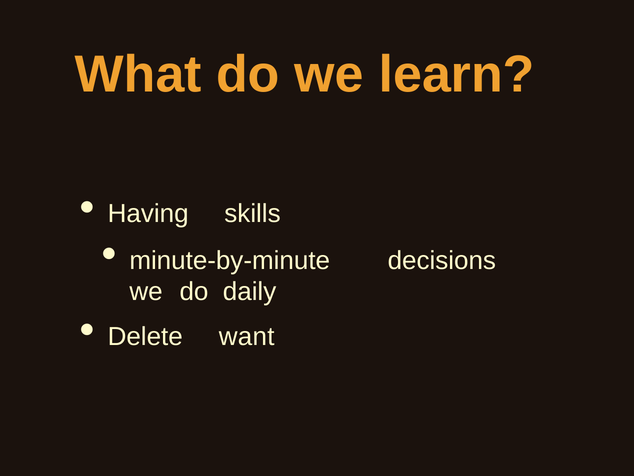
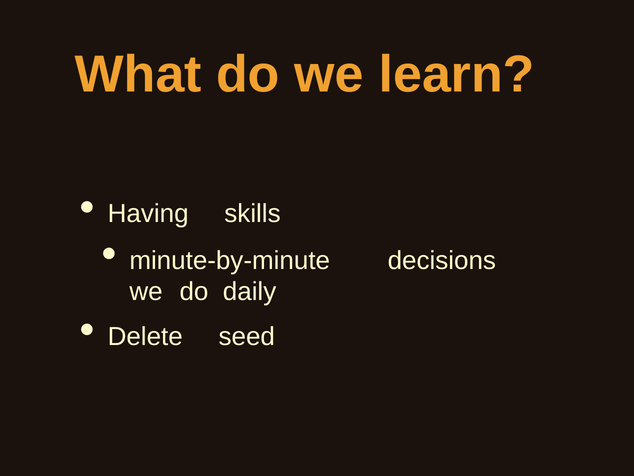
want: want -> seed
